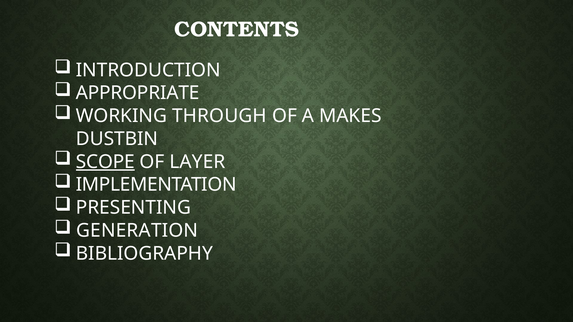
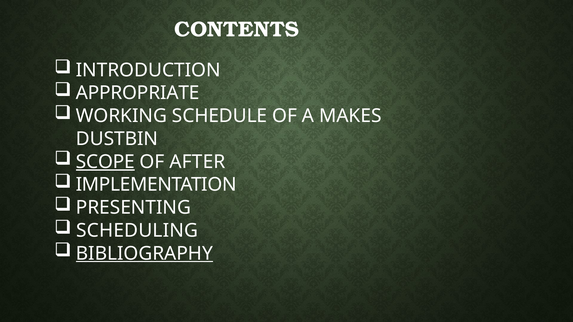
THROUGH: THROUGH -> SCHEDULE
LAYER: LAYER -> AFTER
GENERATION: GENERATION -> SCHEDULING
BIBLIOGRAPHY underline: none -> present
